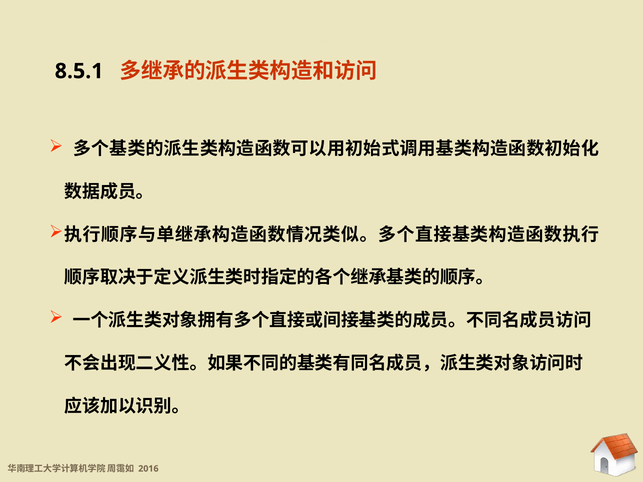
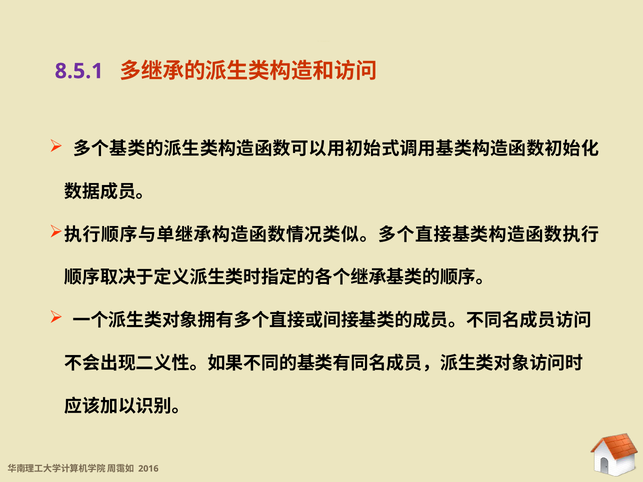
8.5.1 at (79, 71) colour: black -> purple
